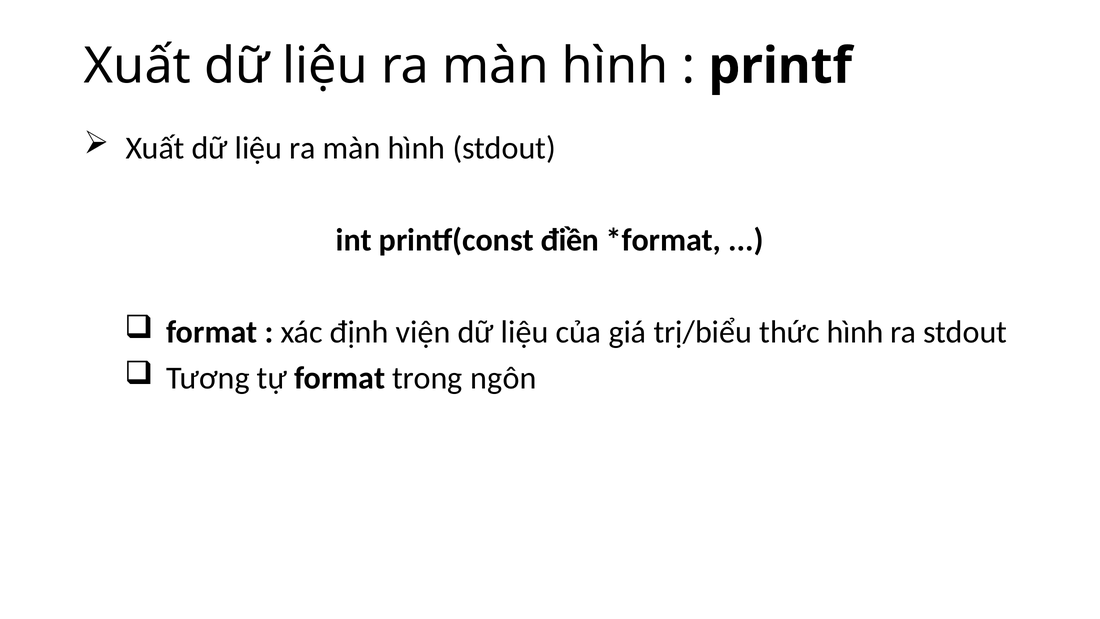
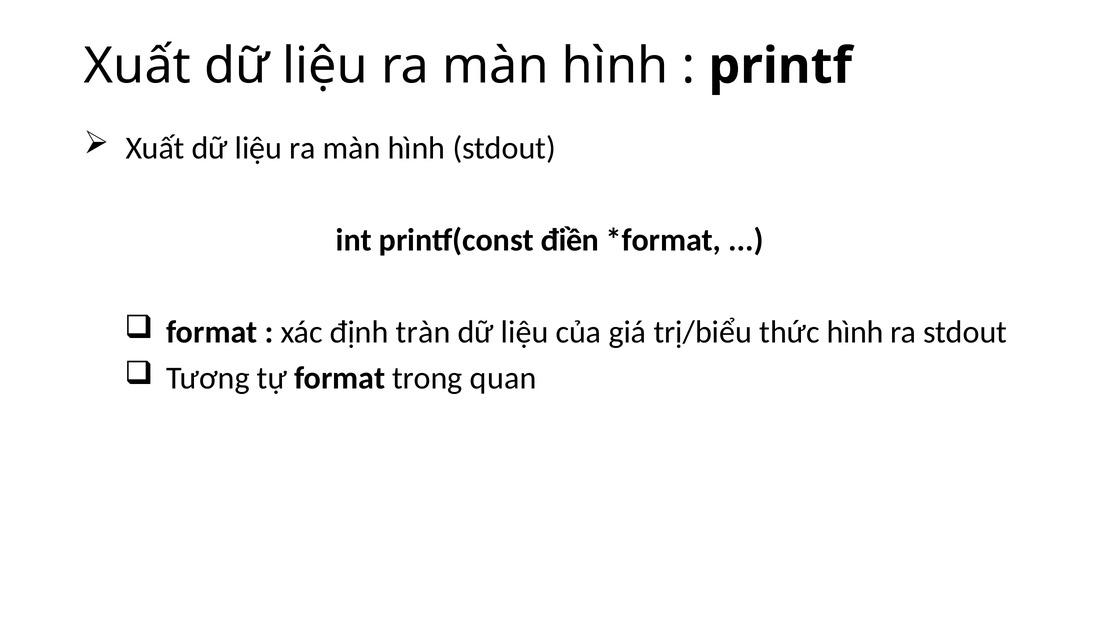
viện: viện -> tràn
ngôn: ngôn -> quan
